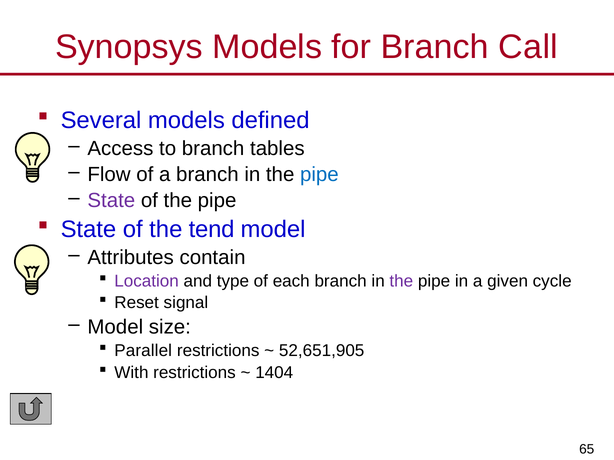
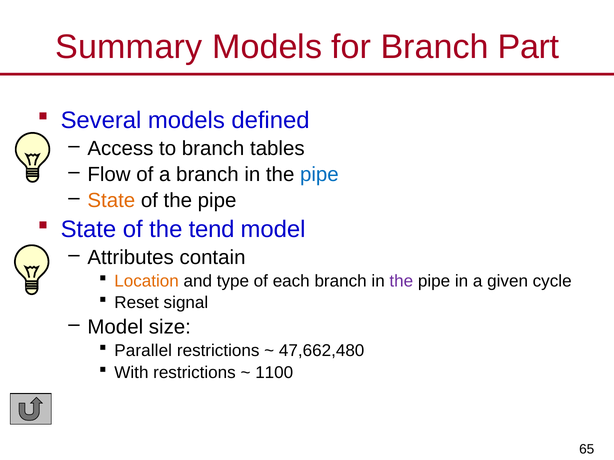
Synopsys: Synopsys -> Summary
Call: Call -> Part
State at (111, 201) colour: purple -> orange
Location colour: purple -> orange
52,651,905: 52,651,905 -> 47,662,480
1404: 1404 -> 1100
